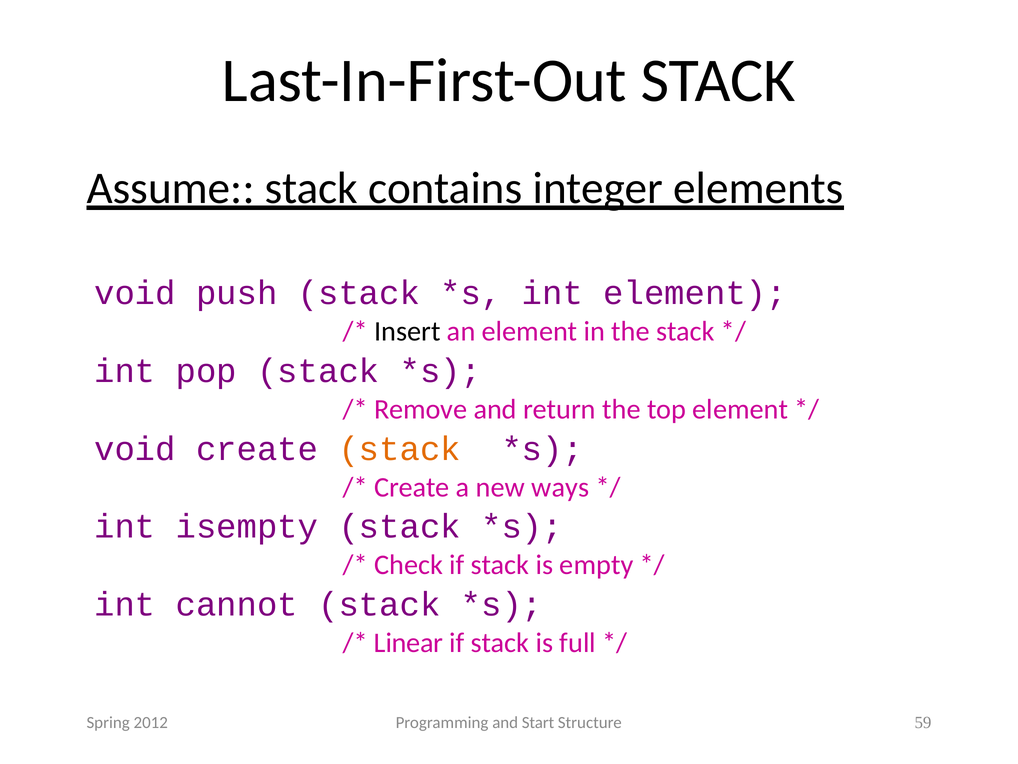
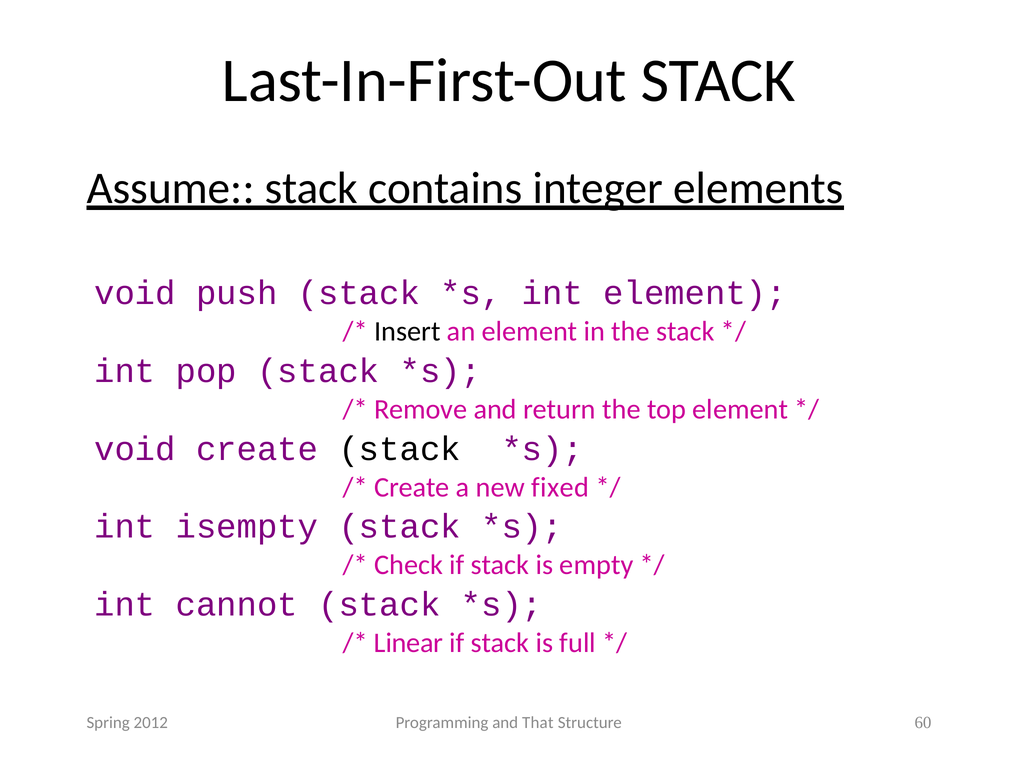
stack at (400, 449) colour: orange -> black
ways: ways -> fixed
Start: Start -> That
59: 59 -> 60
